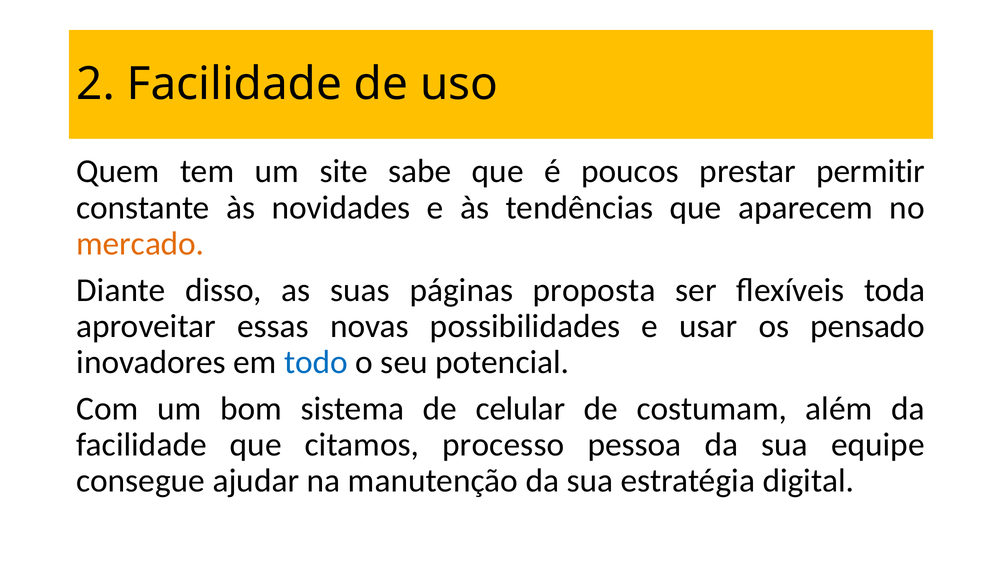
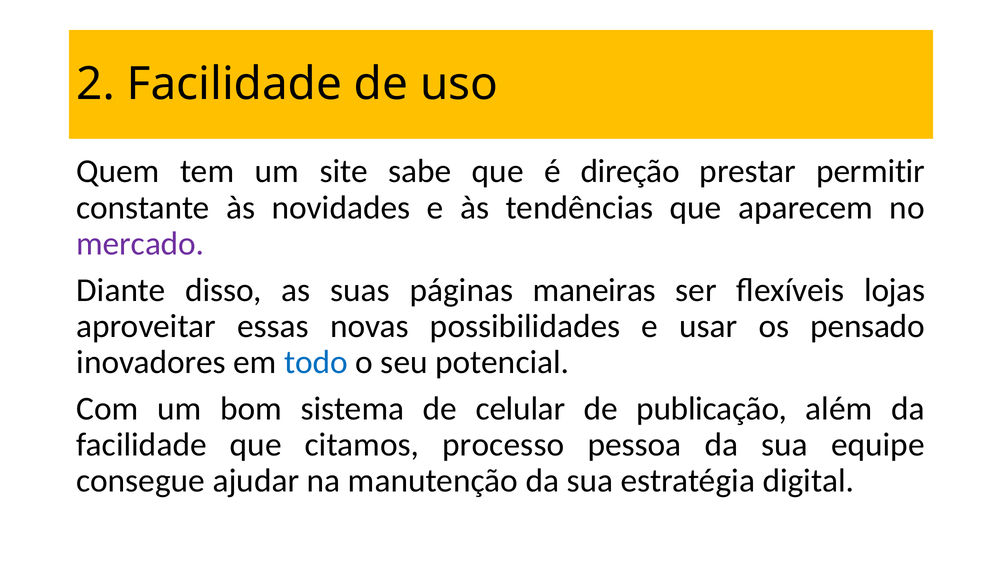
poucos: poucos -> direção
mercado colour: orange -> purple
proposta: proposta -> maneiras
toda: toda -> lojas
costumam: costumam -> publicação
